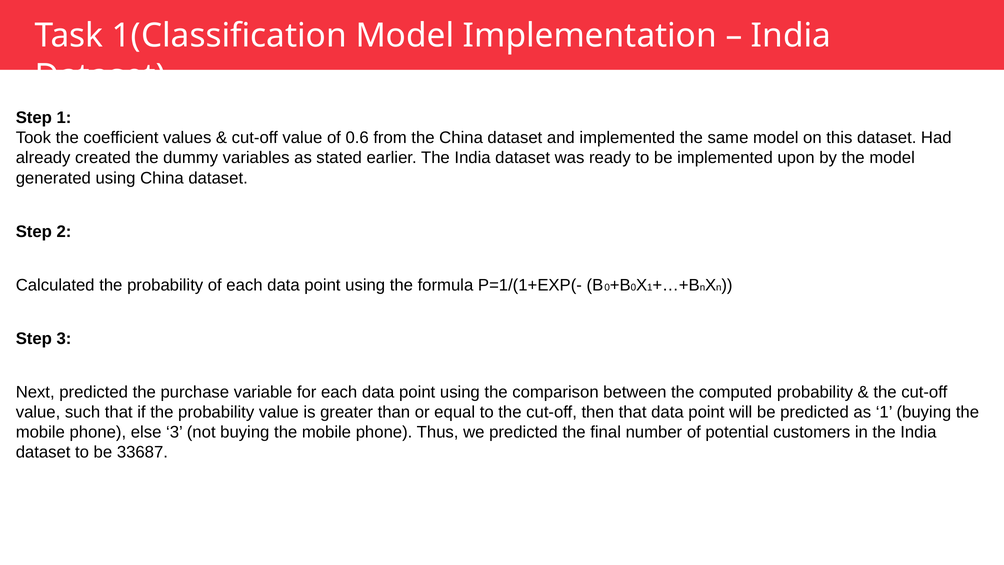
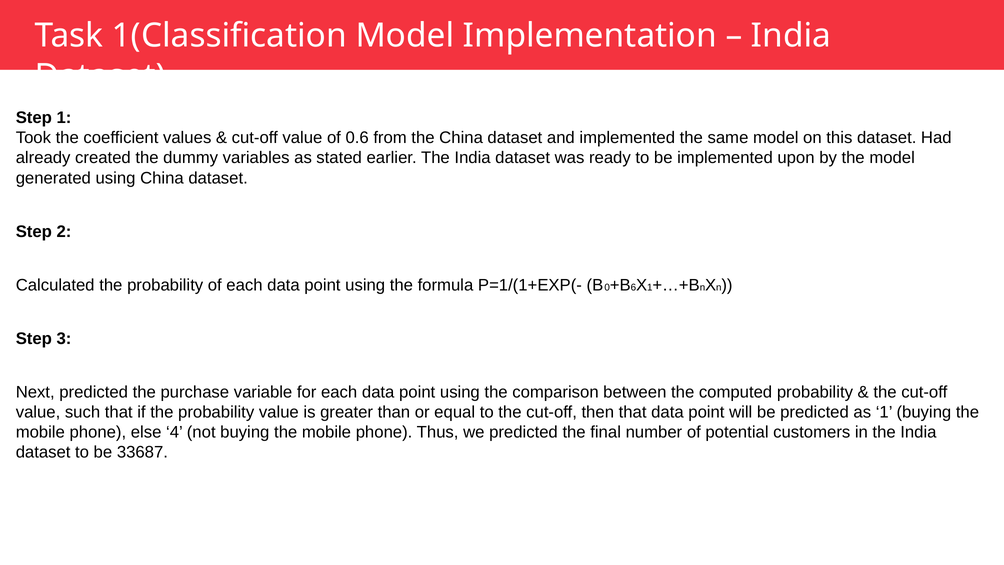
0 at (633, 287): 0 -> 6
else 3: 3 -> 4
